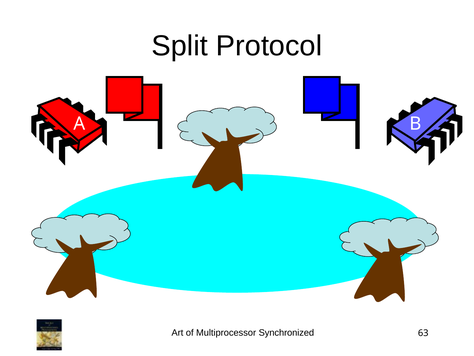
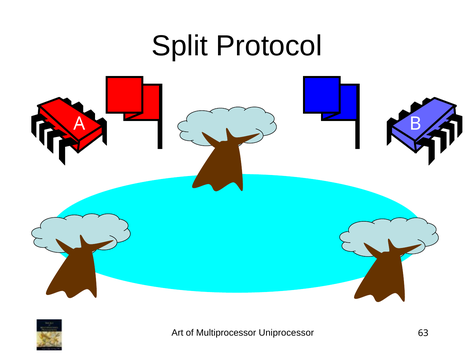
Synchronized: Synchronized -> Uniprocessor
